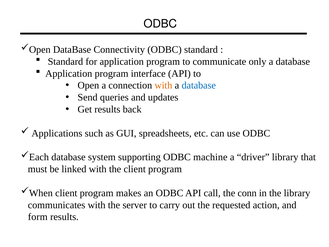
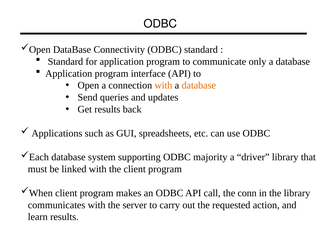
database at (199, 85) colour: blue -> orange
machine: machine -> majority
form: form -> learn
